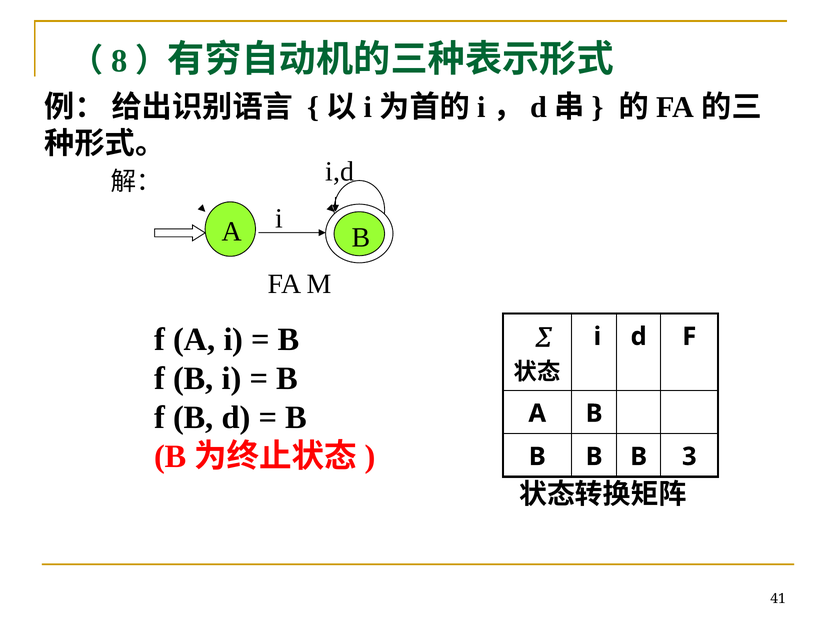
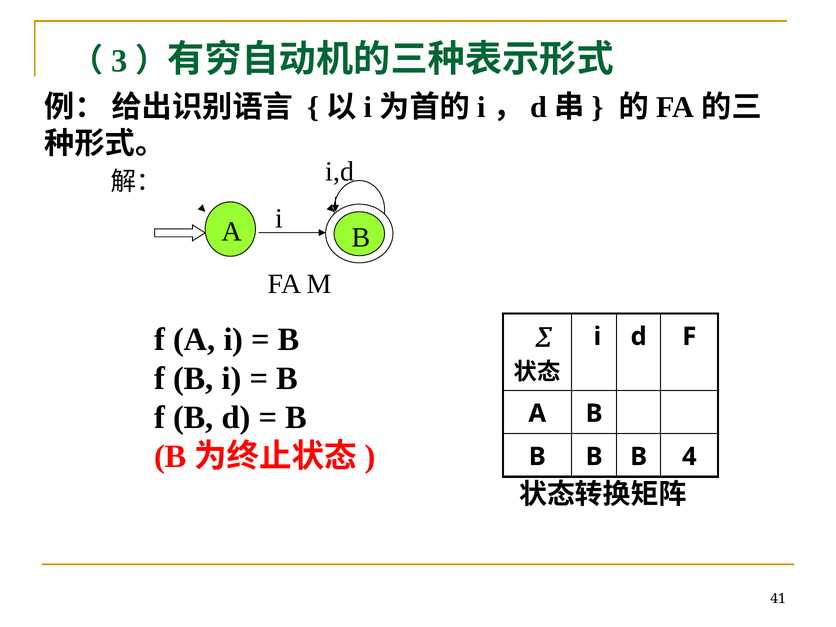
8: 8 -> 3
3: 3 -> 4
